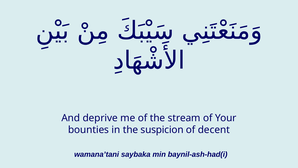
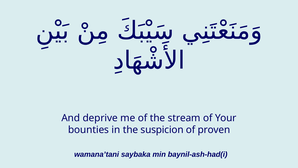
decent: decent -> proven
